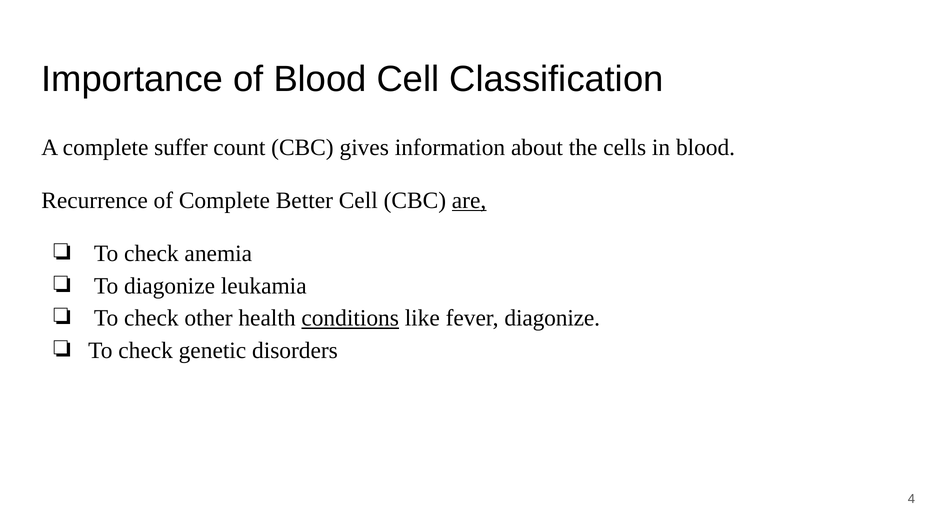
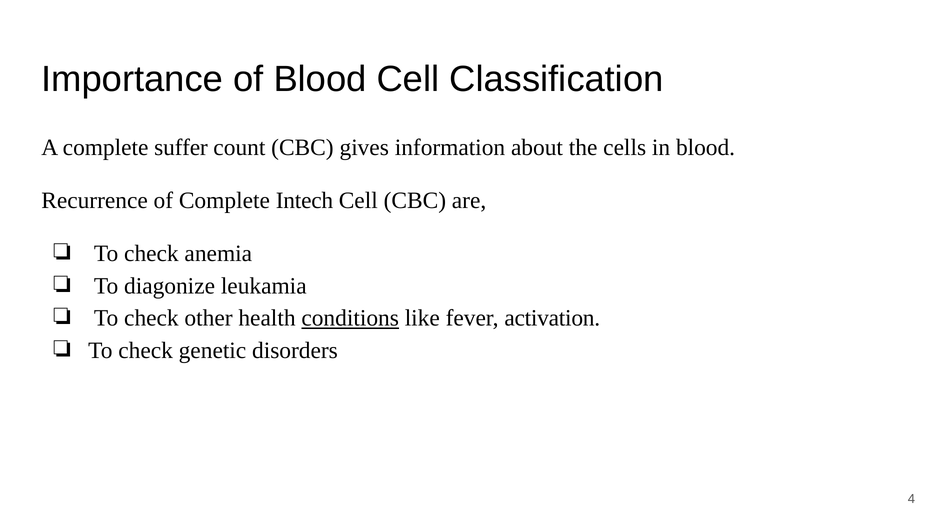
Better: Better -> Intech
are underline: present -> none
fever diagonize: diagonize -> activation
